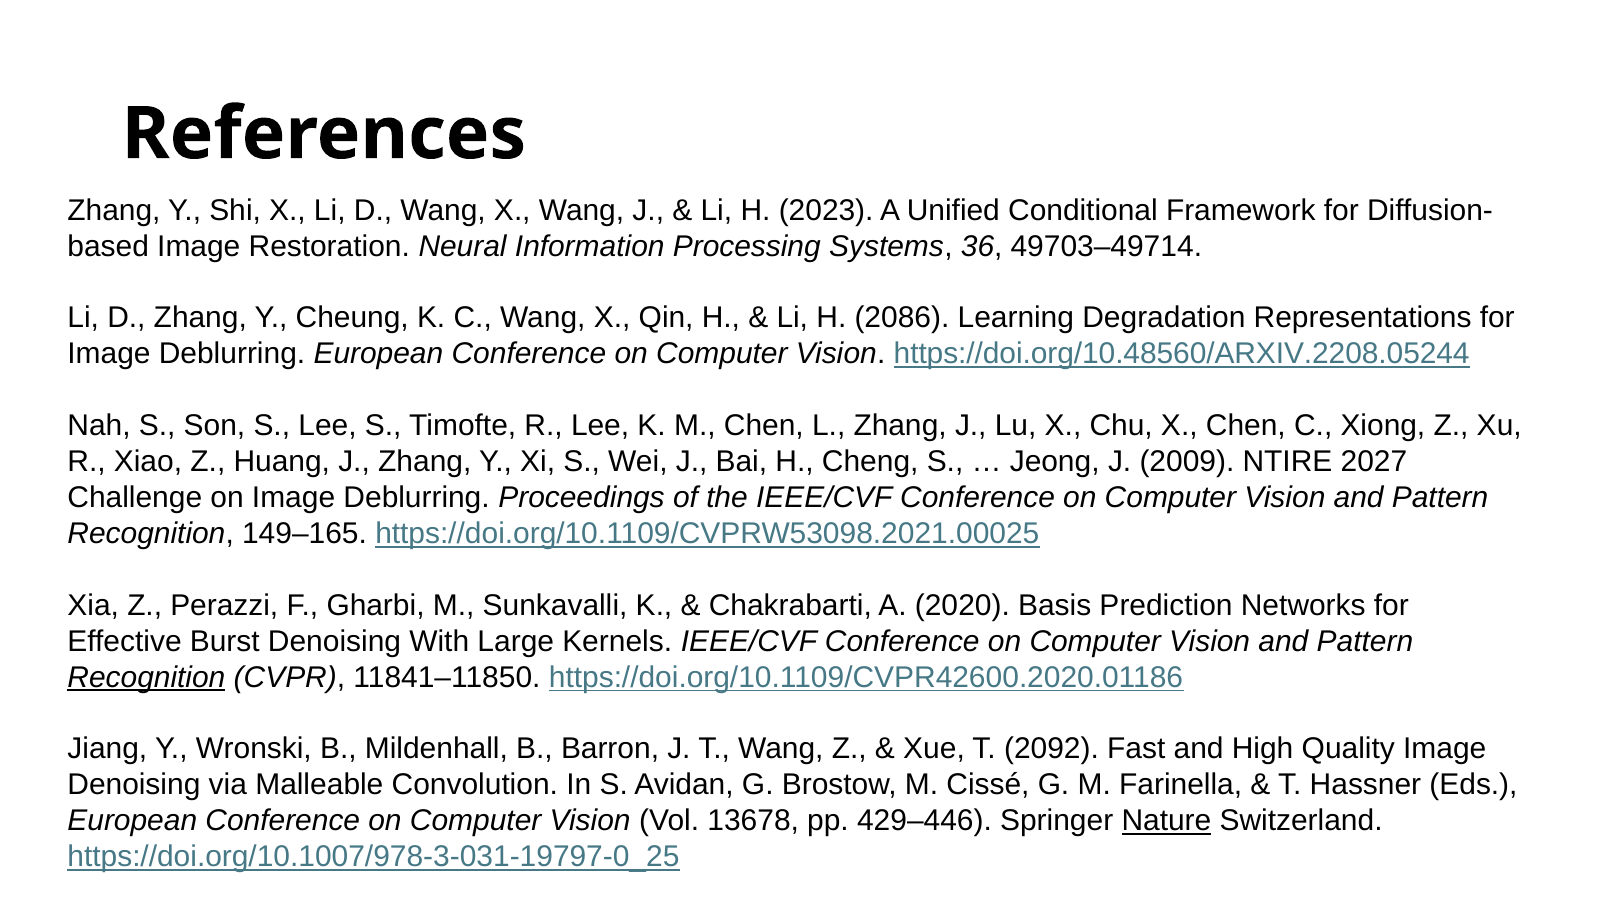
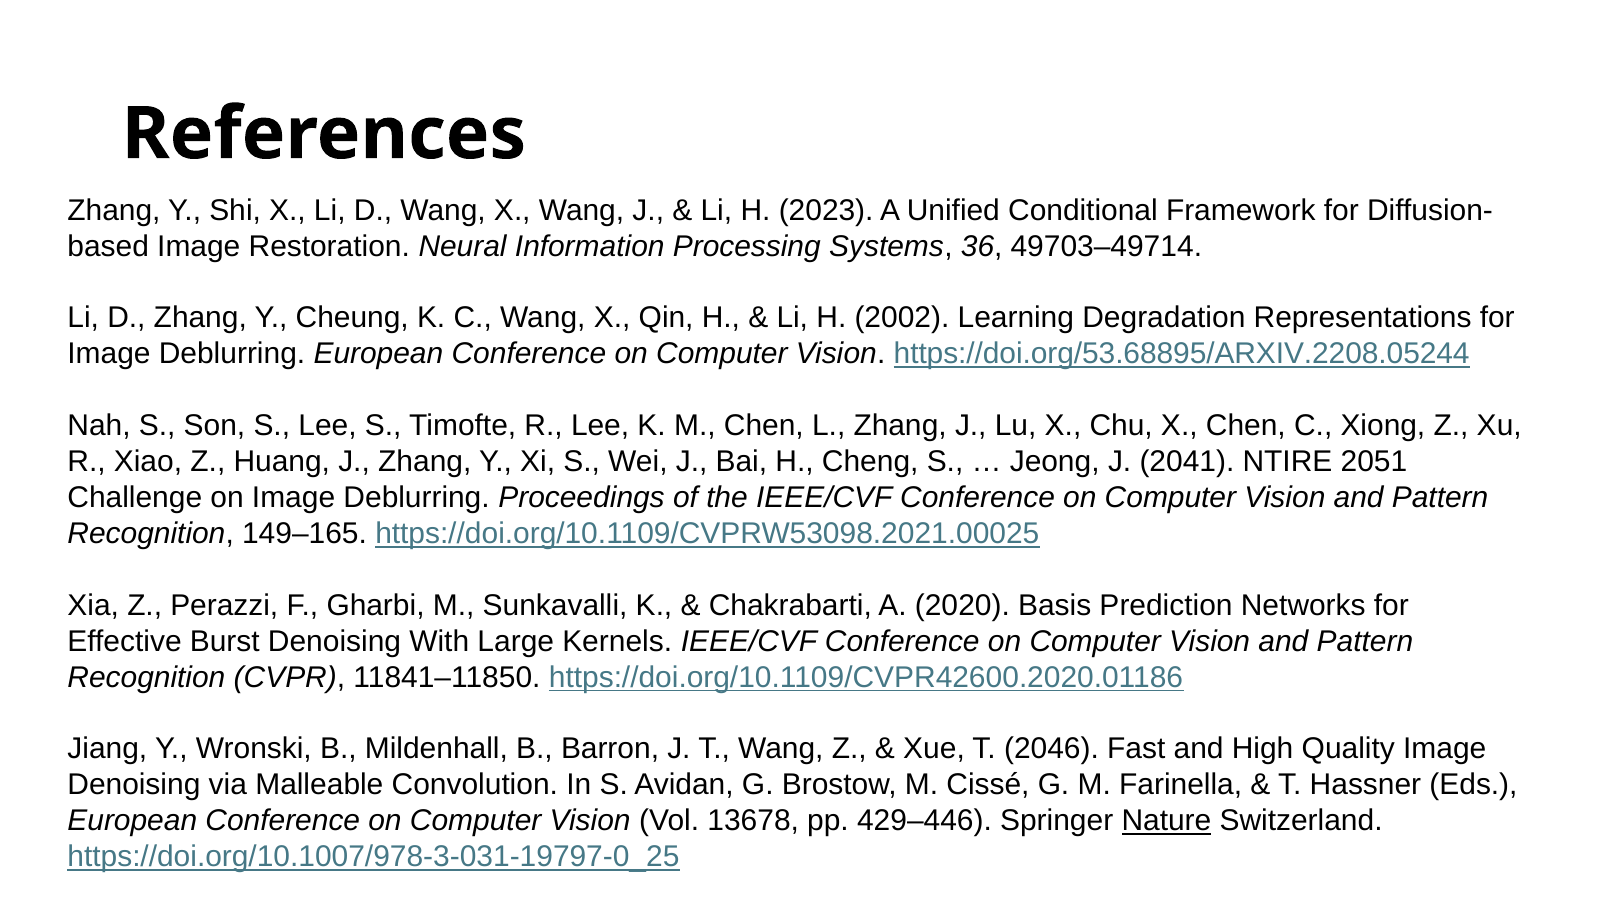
2086: 2086 -> 2002
https://doi.org/10.48560/ARXIV.2208.05244: https://doi.org/10.48560/ARXIV.2208.05244 -> https://doi.org/53.68895/ARXIV.2208.05244
2009: 2009 -> 2041
2027: 2027 -> 2051
Recognition at (146, 677) underline: present -> none
2092: 2092 -> 2046
